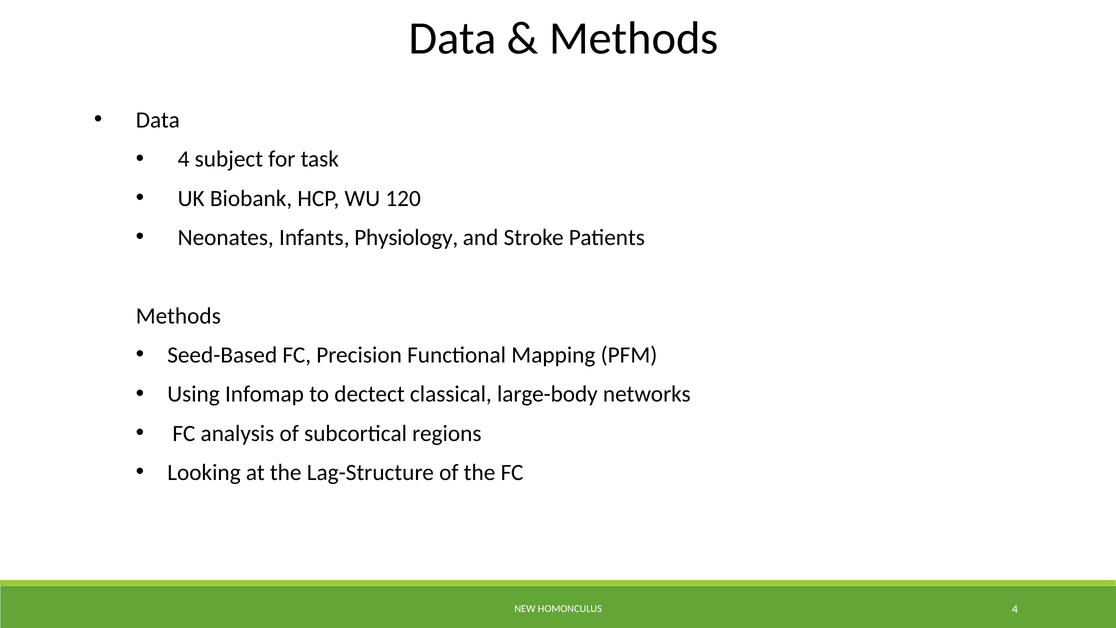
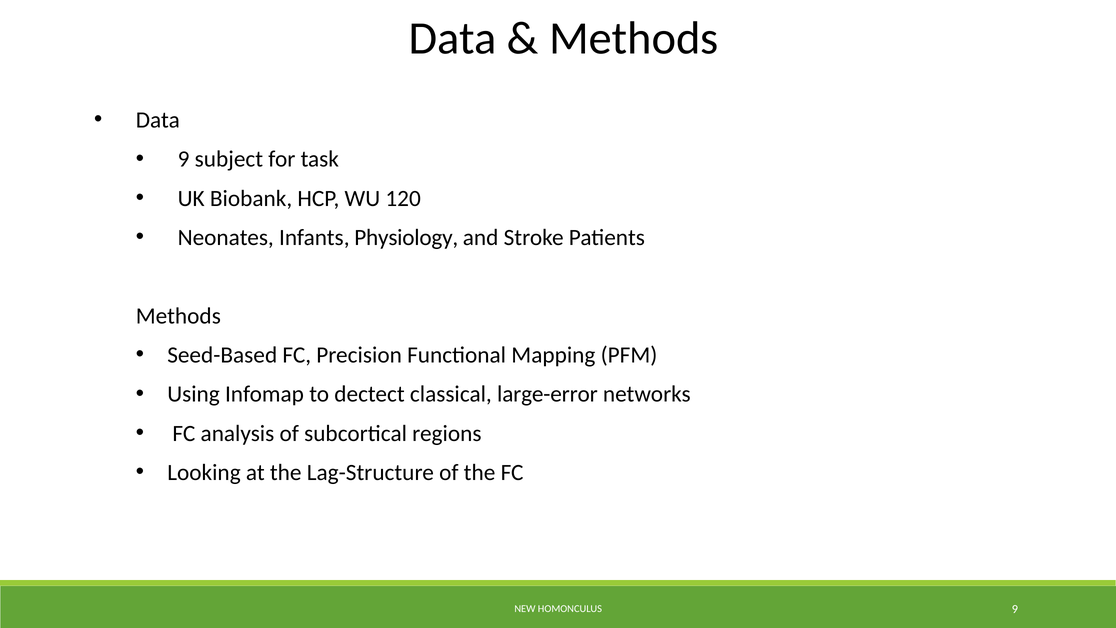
4 at (184, 159): 4 -> 9
large-body: large-body -> large-error
HOMONCULUS 4: 4 -> 9
